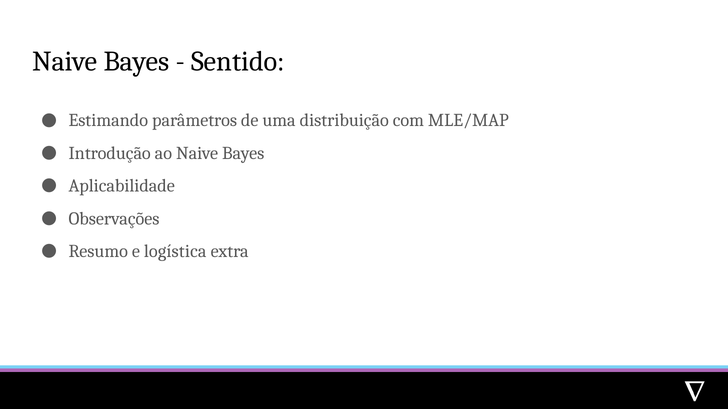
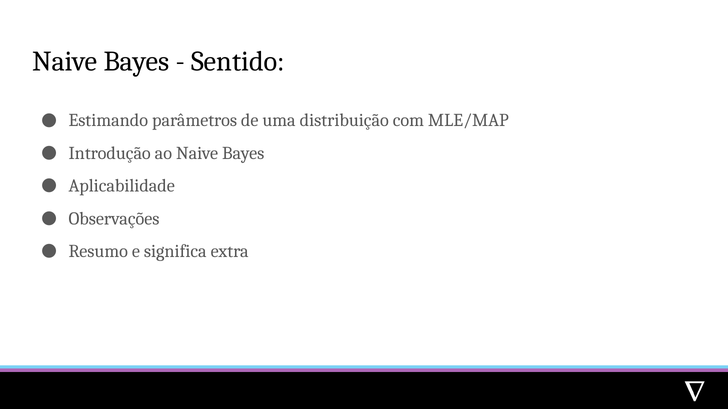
logística: logística -> significa
